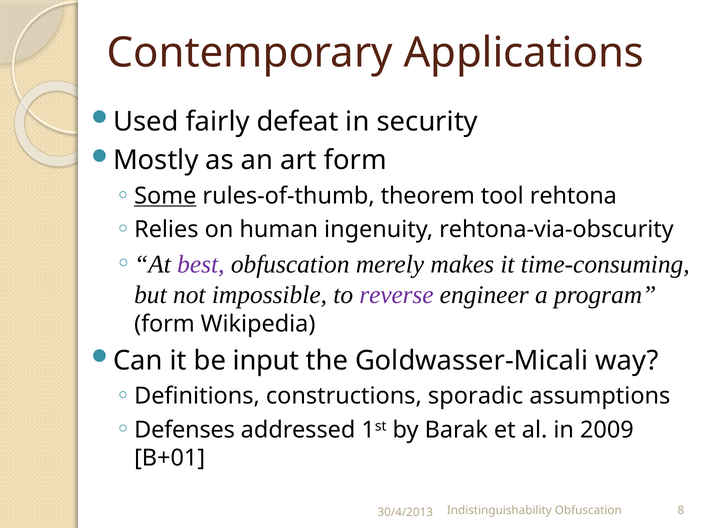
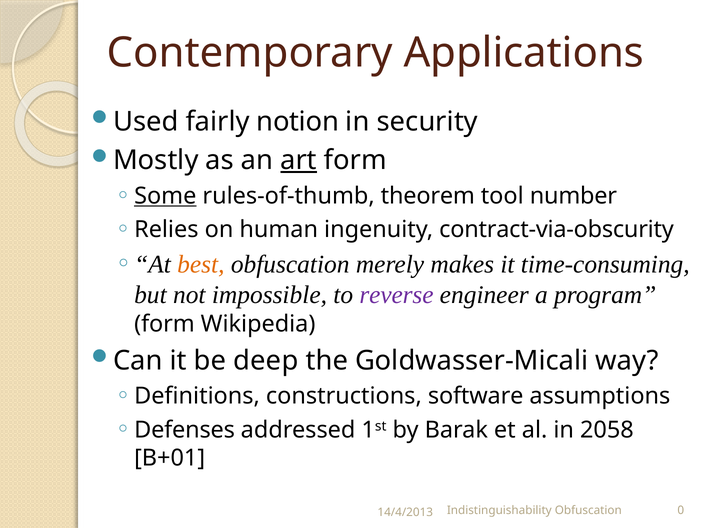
defeat: defeat -> notion
art underline: none -> present
rehtona: rehtona -> number
rehtona-via-obscurity: rehtona-via-obscurity -> contract-via-obscurity
best colour: purple -> orange
input: input -> deep
sporadic: sporadic -> software
2009: 2009 -> 2058
8: 8 -> 0
30/4/2013: 30/4/2013 -> 14/4/2013
